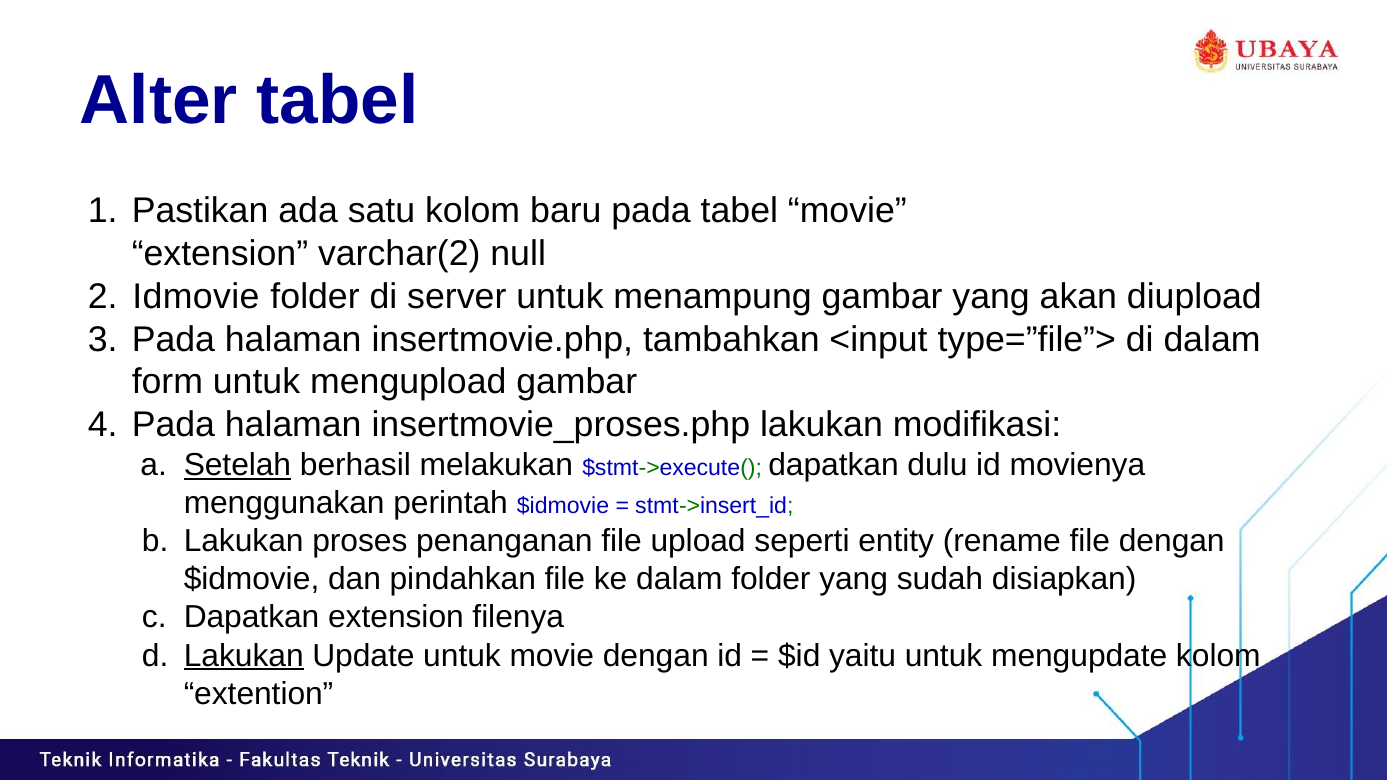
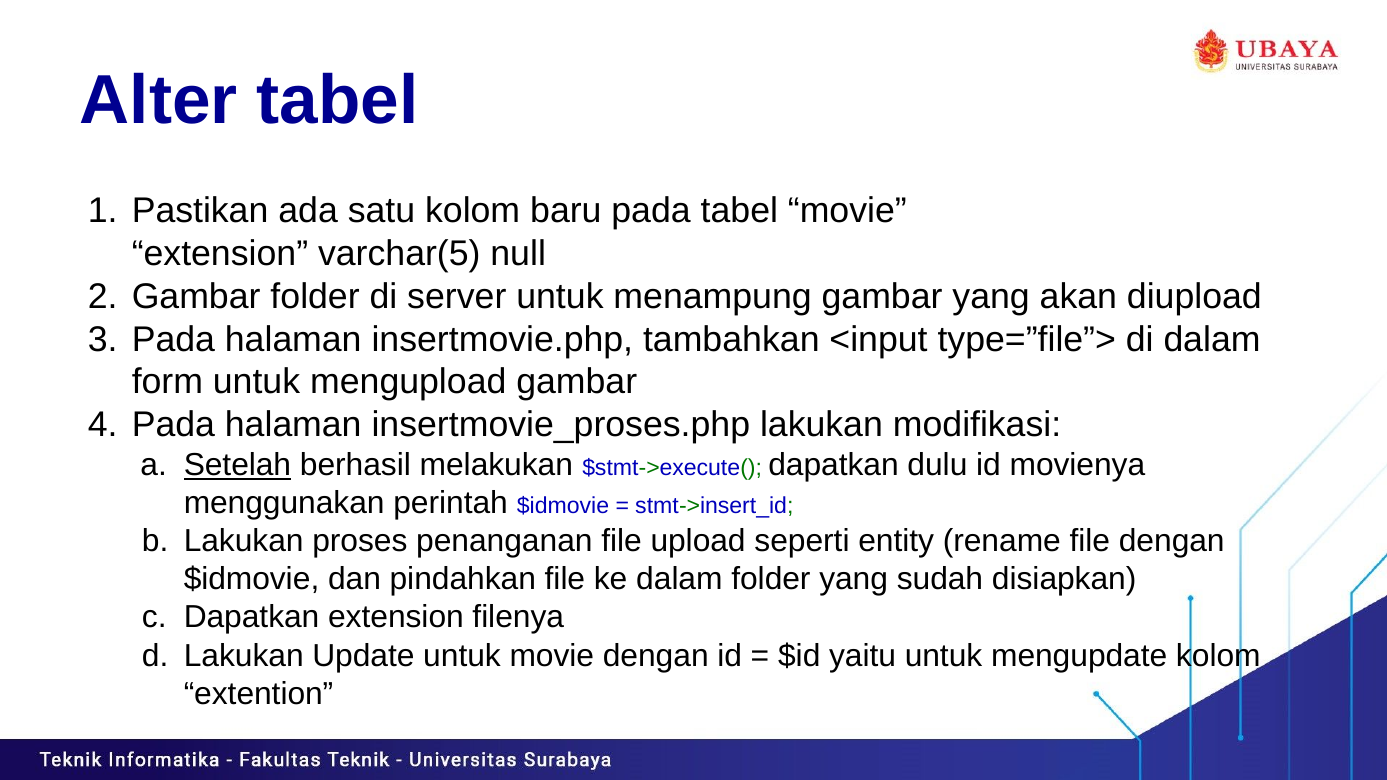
varchar(2: varchar(2 -> varchar(5
Idmovie at (196, 297): Idmovie -> Gambar
Lakukan at (244, 656) underline: present -> none
